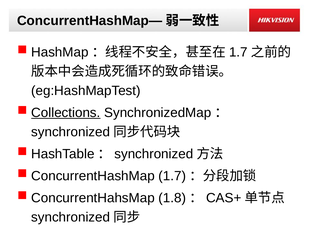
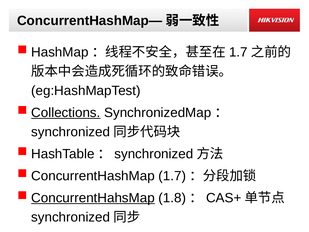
ConcurrentHahsMap underline: none -> present
